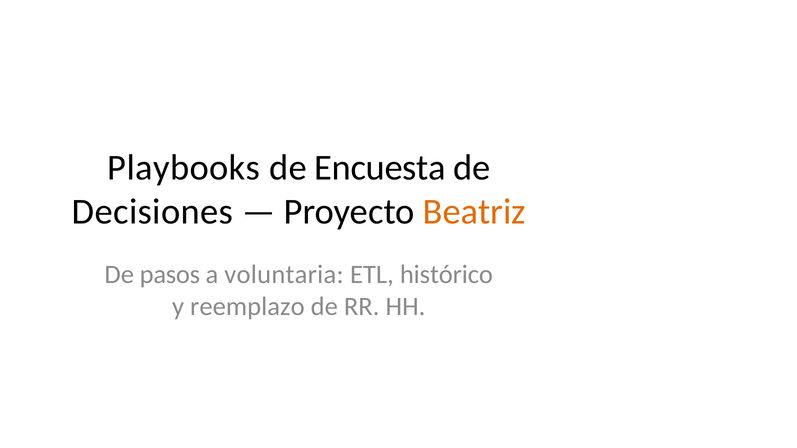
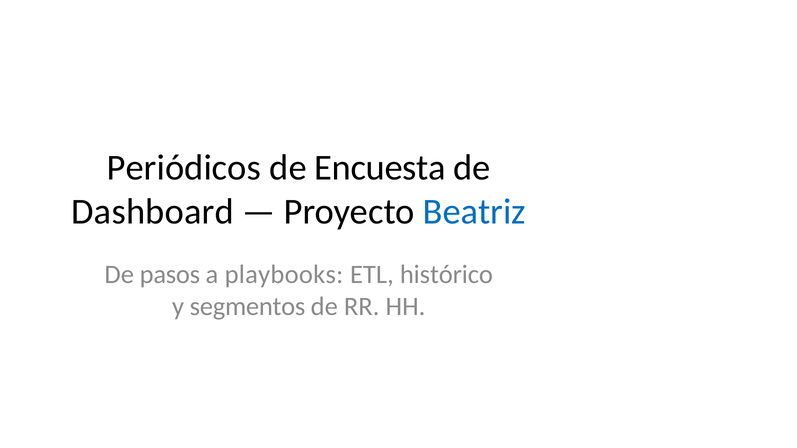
Playbooks: Playbooks -> Periódicos
Decisiones: Decisiones -> Dashboard
Beatriz colour: orange -> blue
voluntaria: voluntaria -> playbooks
reemplazo: reemplazo -> segmentos
